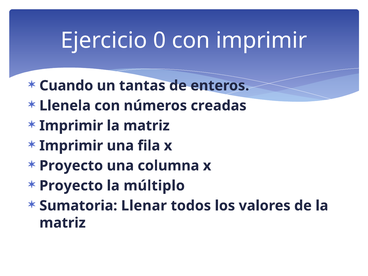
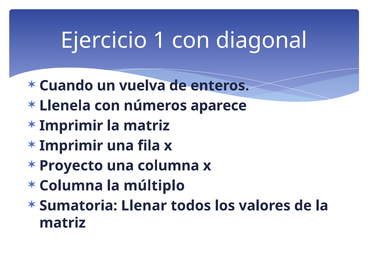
0: 0 -> 1
con imprimir: imprimir -> diagonal
tantas: tantas -> vuelva
creadas: creadas -> aparece
Proyecto at (71, 186): Proyecto -> Columna
